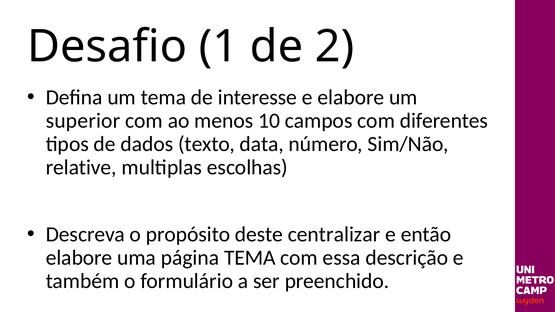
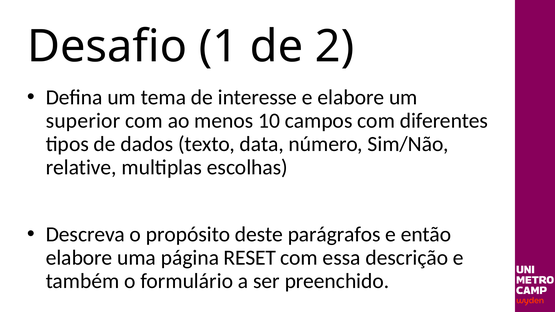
centralizar: centralizar -> parágrafos
página TEMA: TEMA -> RESET
